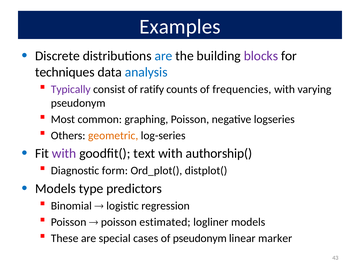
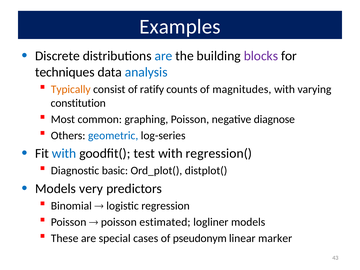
Typically colour: purple -> orange
frequencies: frequencies -> magnitudes
pseudonym at (78, 103): pseudonym -> constitution
logseries: logseries -> diagnose
geometric colour: orange -> blue
with at (64, 153) colour: purple -> blue
text: text -> test
authorship(: authorship( -> regression(
form: form -> basic
type: type -> very
